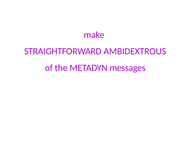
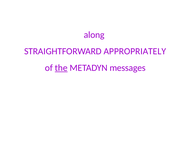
make: make -> along
AMBIDEXTROUS: AMBIDEXTROUS -> APPROPRIATELY
the underline: none -> present
